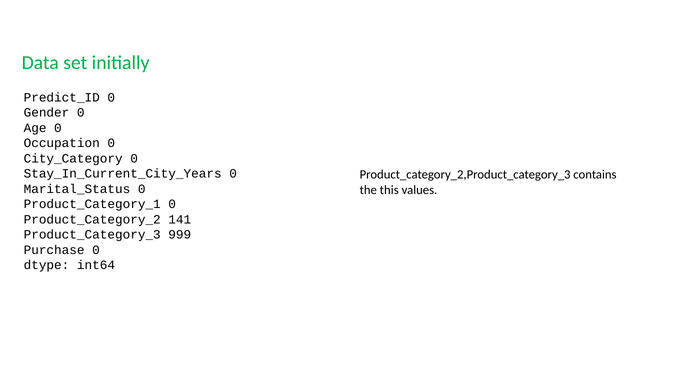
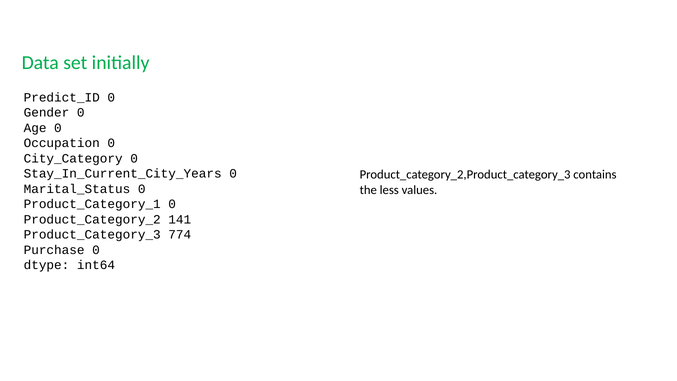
this: this -> less
999: 999 -> 774
